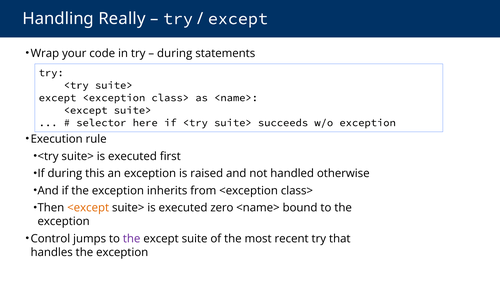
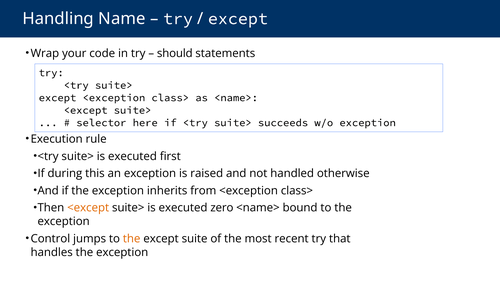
Really: Really -> Name
during at (175, 53): during -> should
the at (132, 239) colour: purple -> orange
